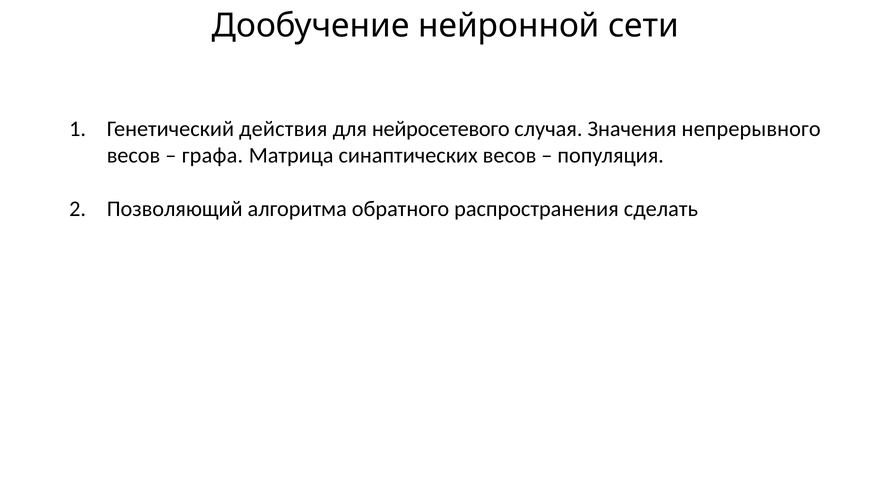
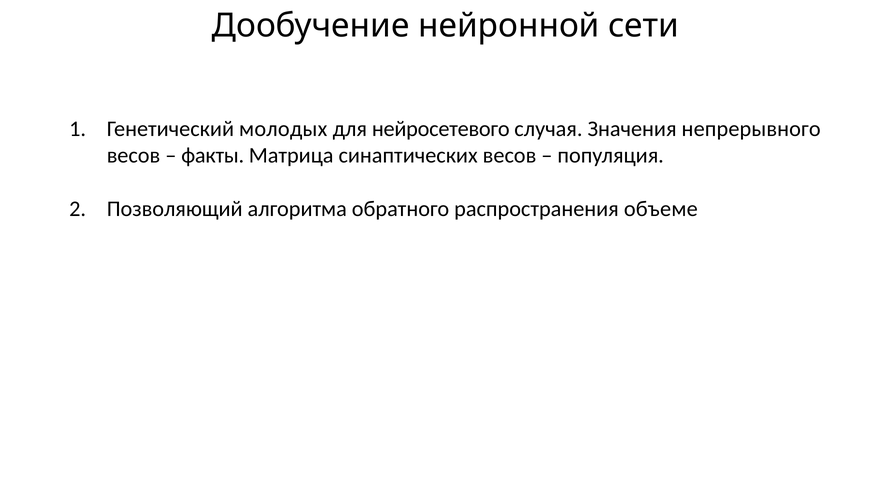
действия: действия -> молодых
графа: графа -> факты
сделать: сделать -> объеме
